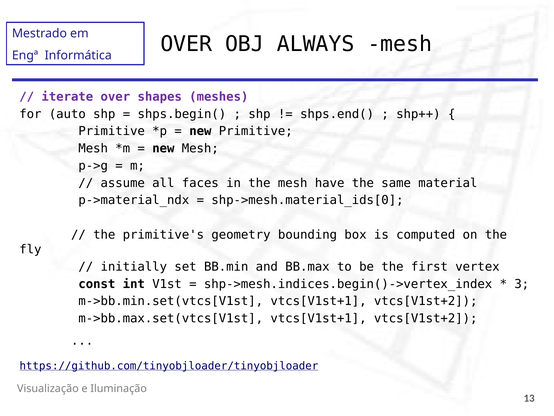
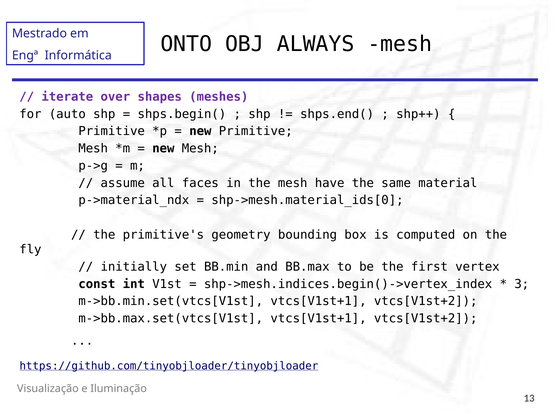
OVER at (186, 44): OVER -> ONTO
